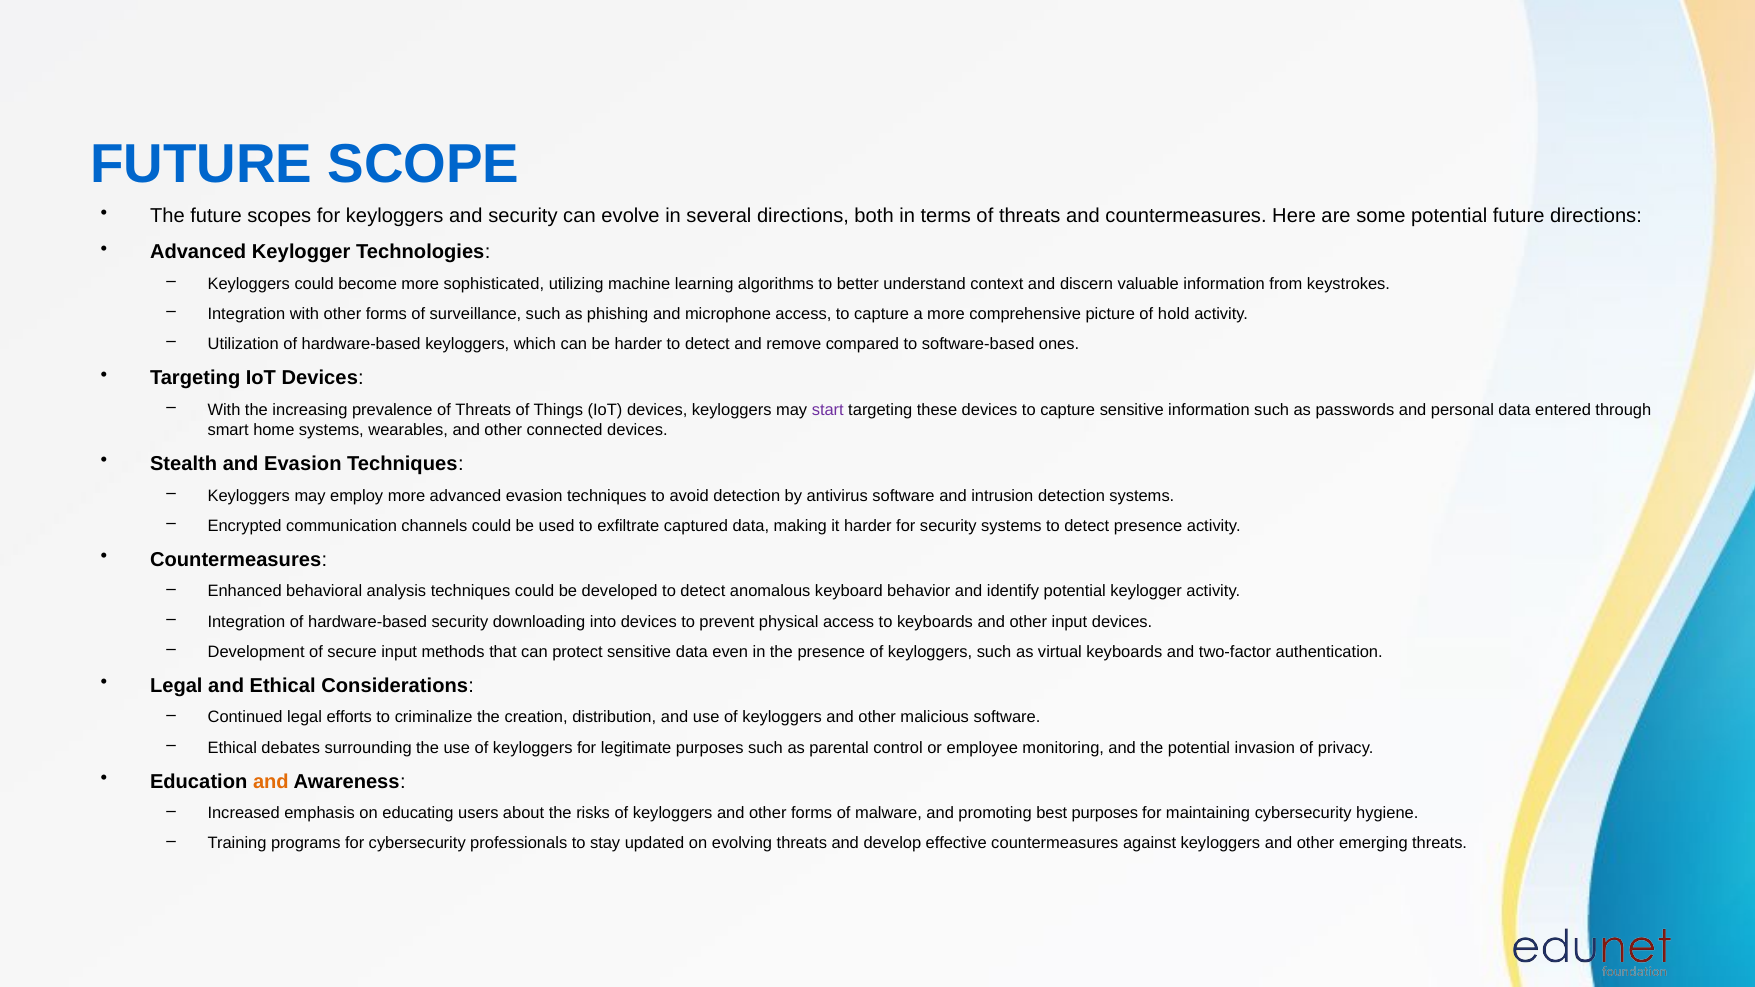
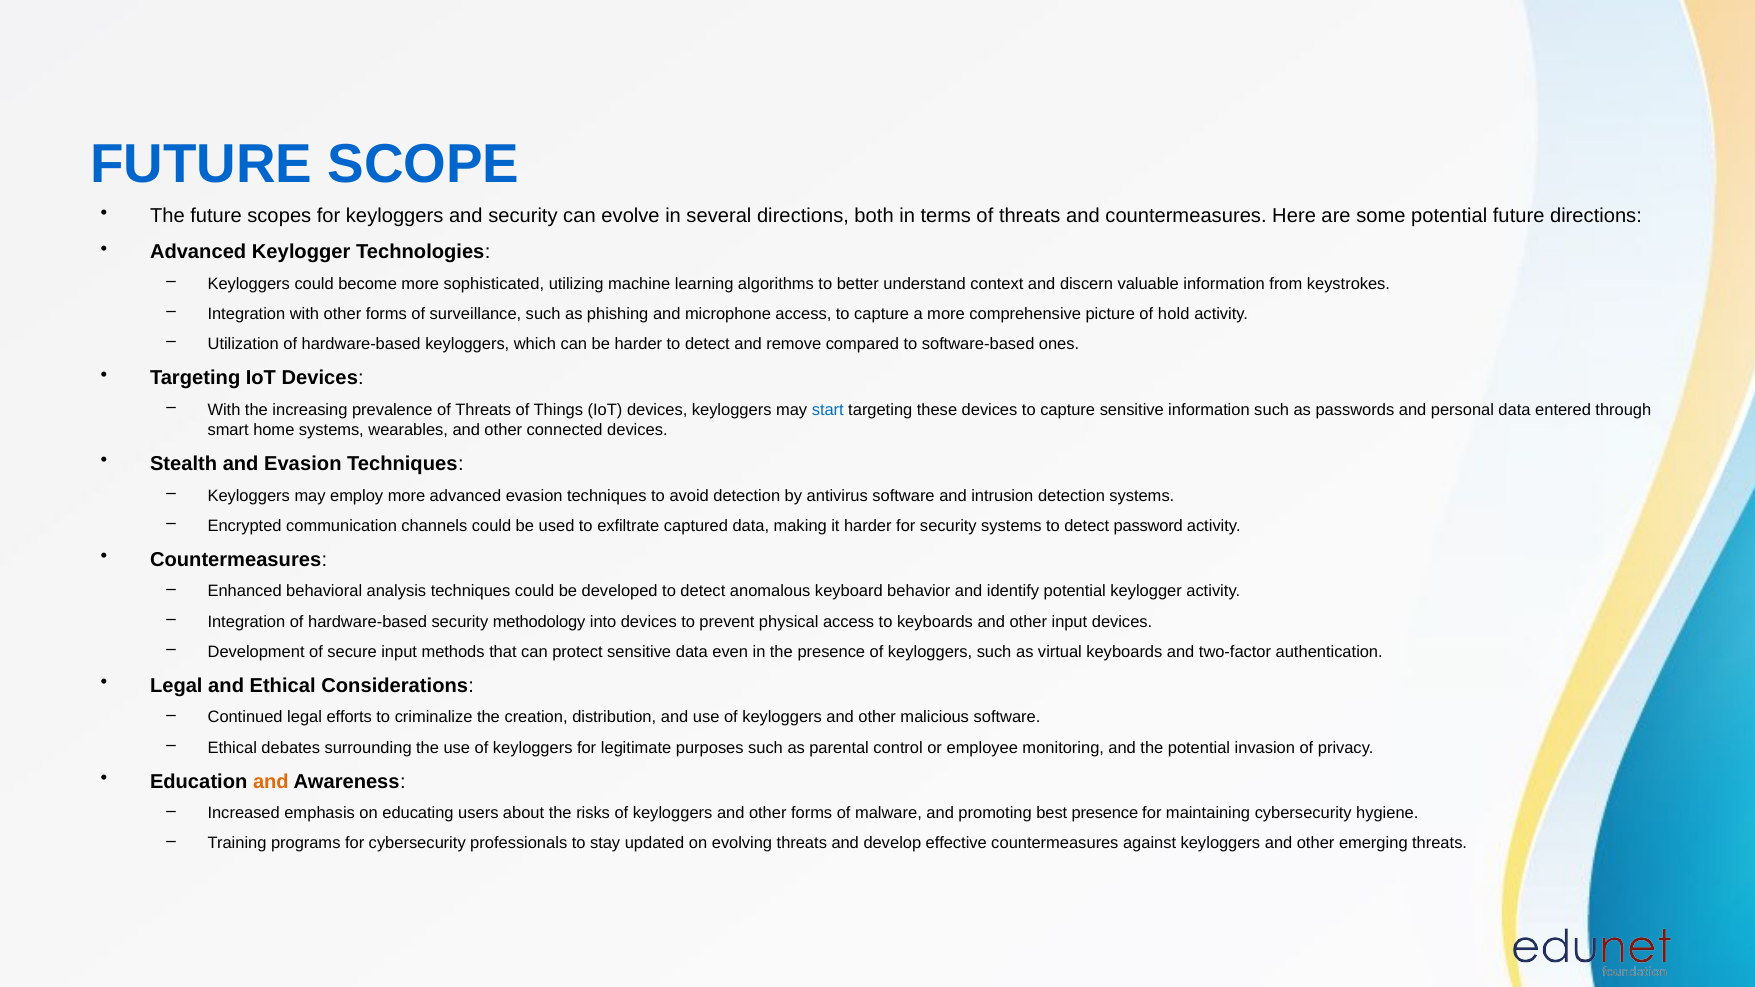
start colour: purple -> blue
detect presence: presence -> password
downloading: downloading -> methodology
best purposes: purposes -> presence
